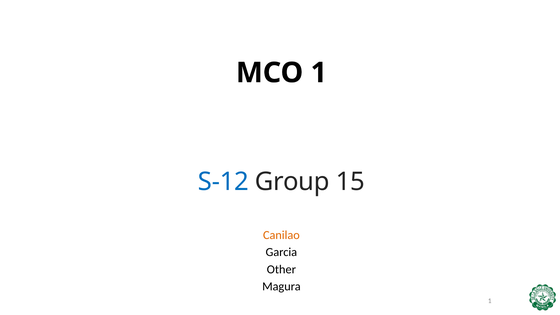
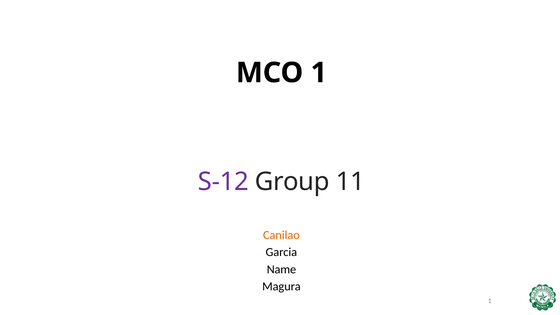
S-12 colour: blue -> purple
15: 15 -> 11
Other: Other -> Name
